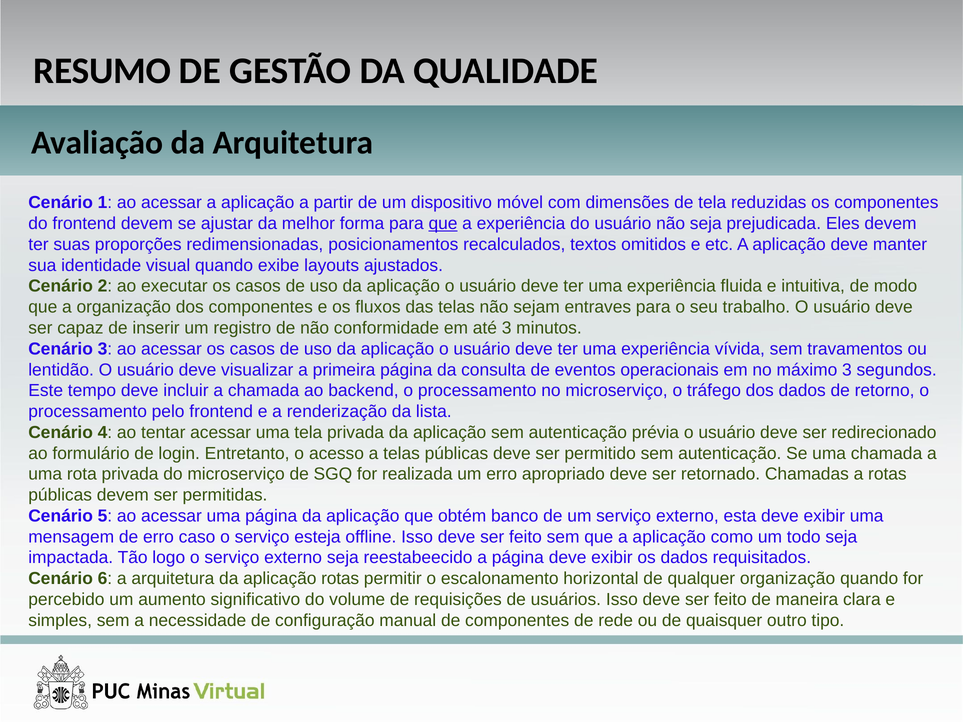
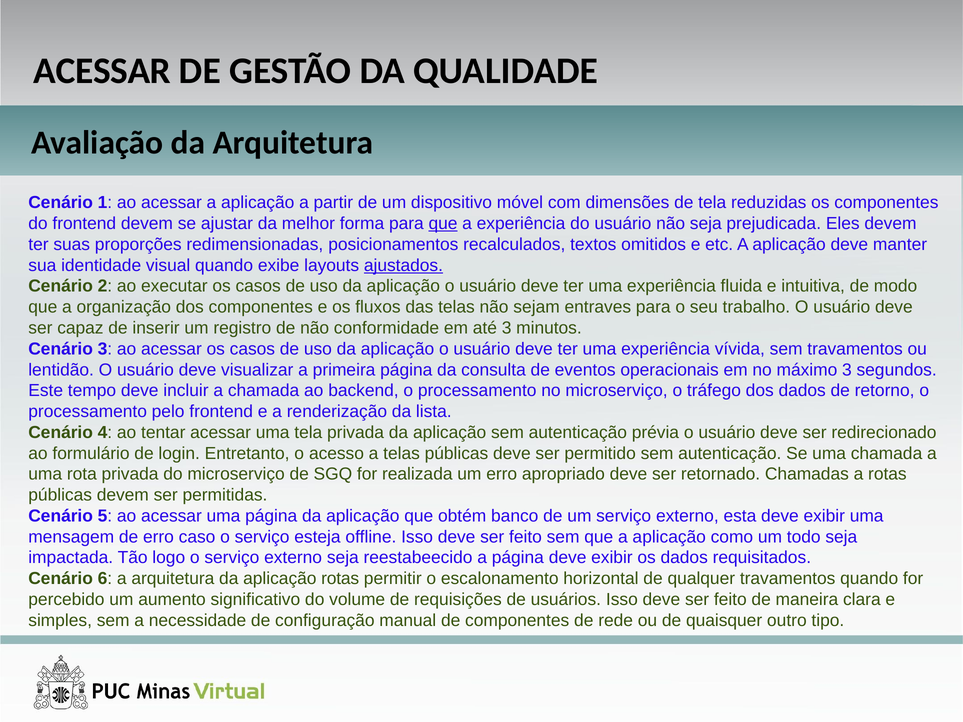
RESUMO at (102, 71): RESUMO -> ACESSAR
ajustados underline: none -> present
qualquer organização: organização -> travamentos
